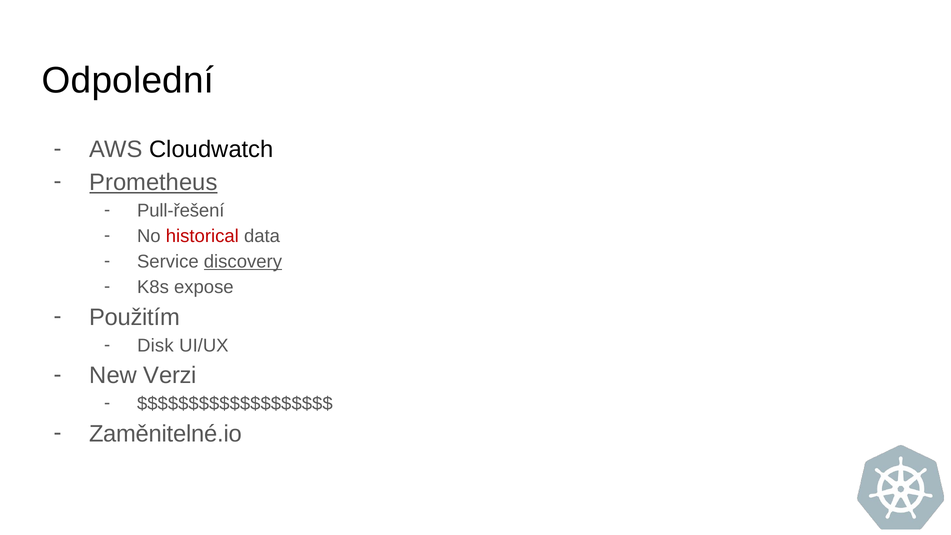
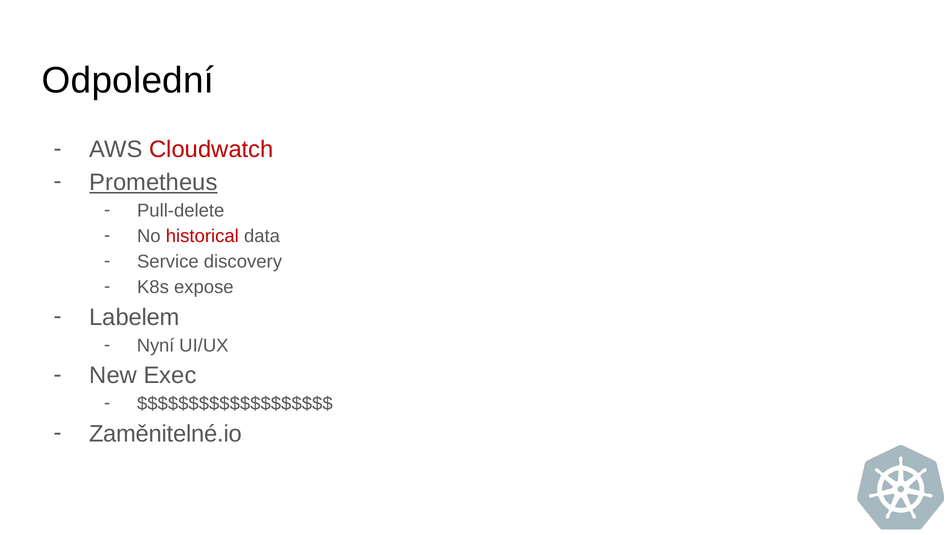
Cloudwatch colour: black -> red
Pull-řešení: Pull-řešení -> Pull-delete
discovery underline: present -> none
Použitím: Použitím -> Labelem
Disk: Disk -> Nyní
Verzi: Verzi -> Exec
